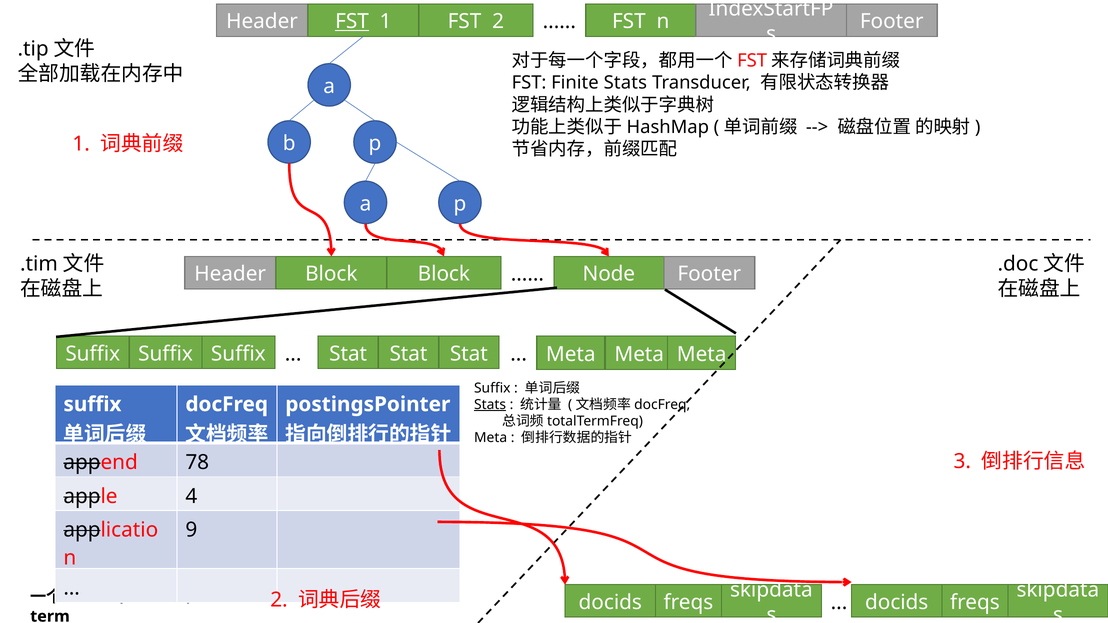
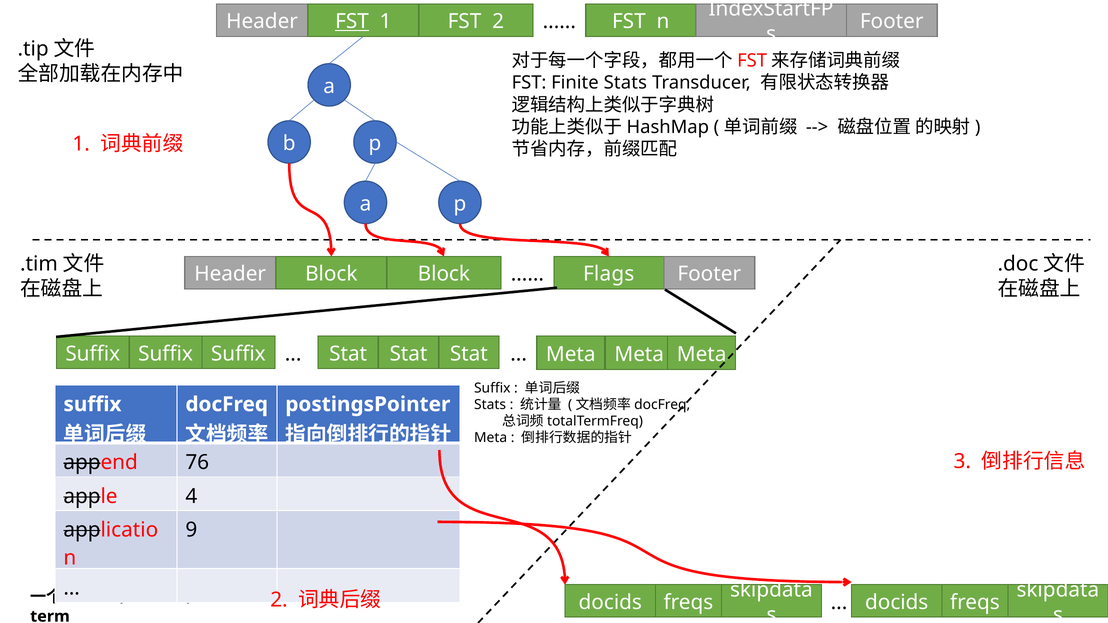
Node: Node -> Flags
Stats at (490, 405) underline: present -> none
78: 78 -> 76
